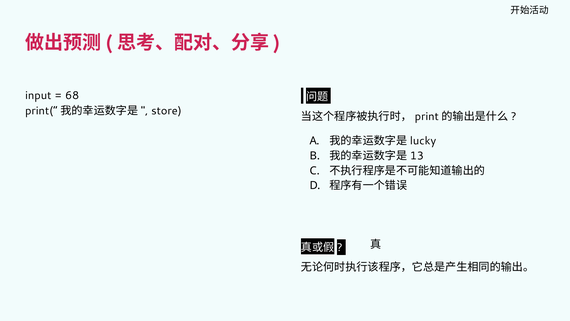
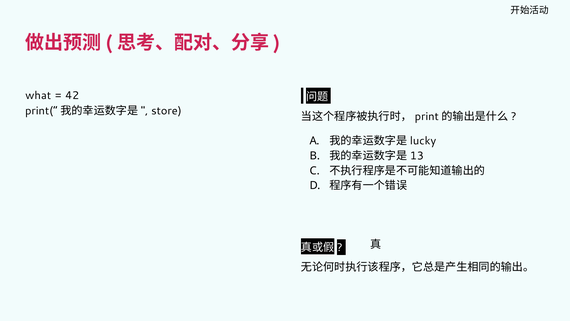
input: input -> what
68: 68 -> 42
